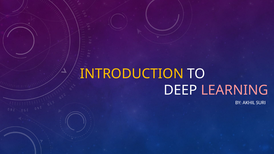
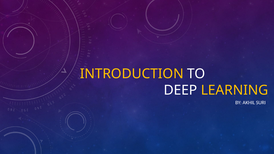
LEARNING colour: pink -> yellow
